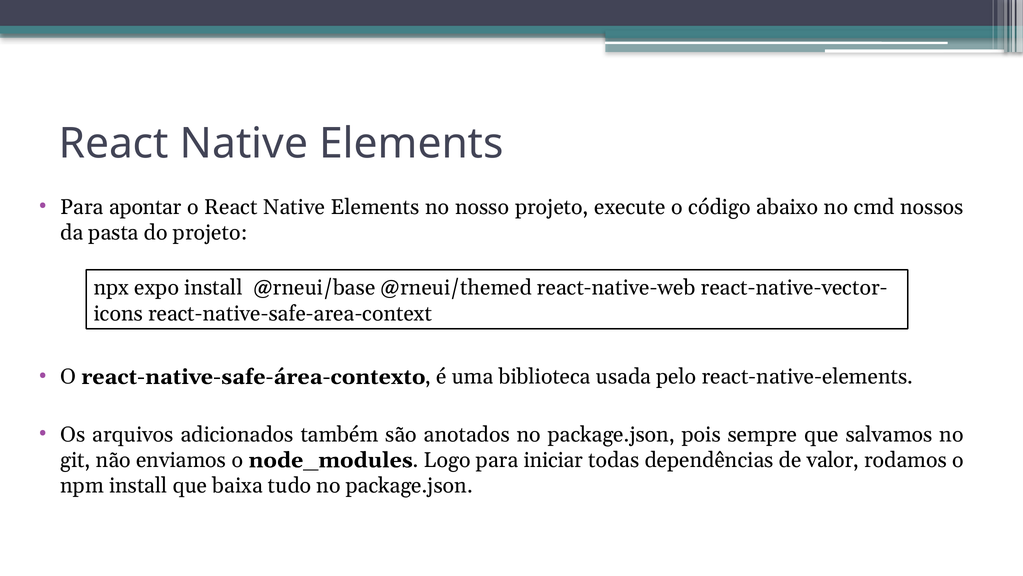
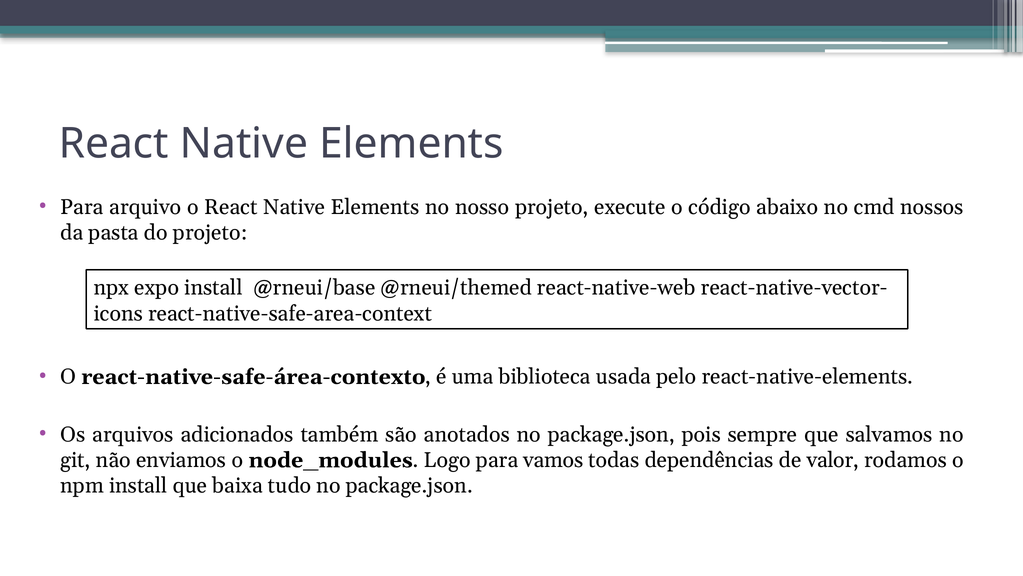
apontar: apontar -> arquivo
iniciar: iniciar -> vamos
